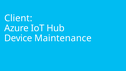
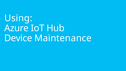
Client: Client -> Using
